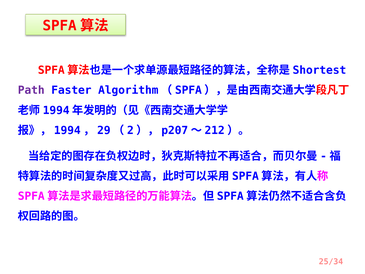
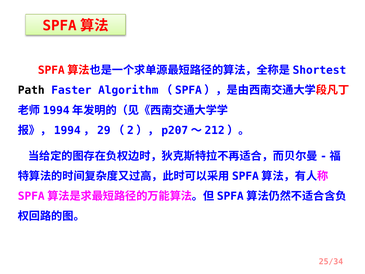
Path colour: purple -> black
